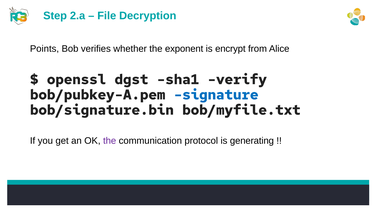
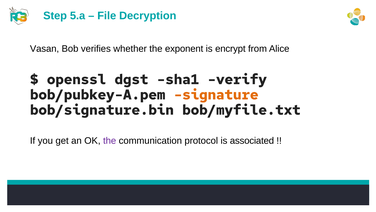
2.a: 2.a -> 5.a
Points: Points -> Vasan
signature colour: blue -> orange
generating: generating -> associated
